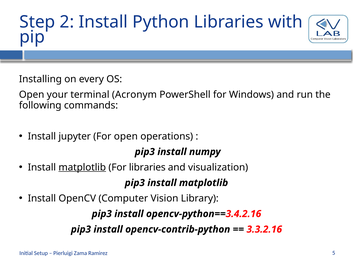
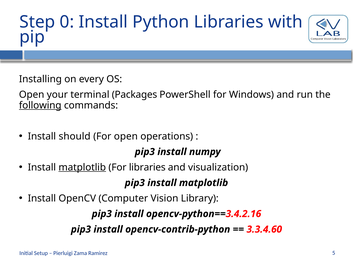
2: 2 -> 0
Acronym: Acronym -> Packages
following underline: none -> present
jupyter: jupyter -> should
3.3.2.16: 3.3.2.16 -> 3.3.4.60
